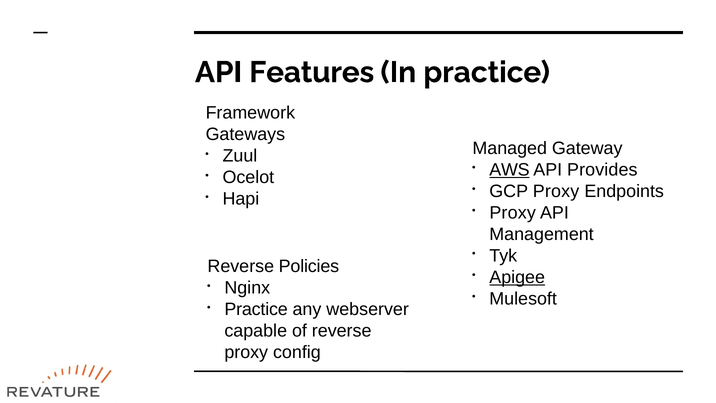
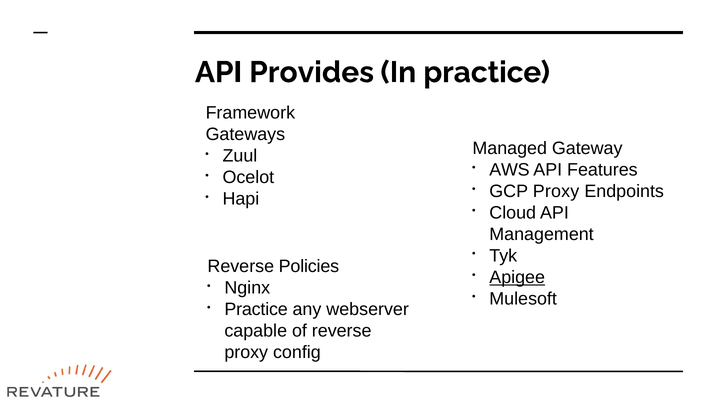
Features: Features -> Provides
AWS underline: present -> none
Provides: Provides -> Features
Proxy at (513, 213): Proxy -> Cloud
